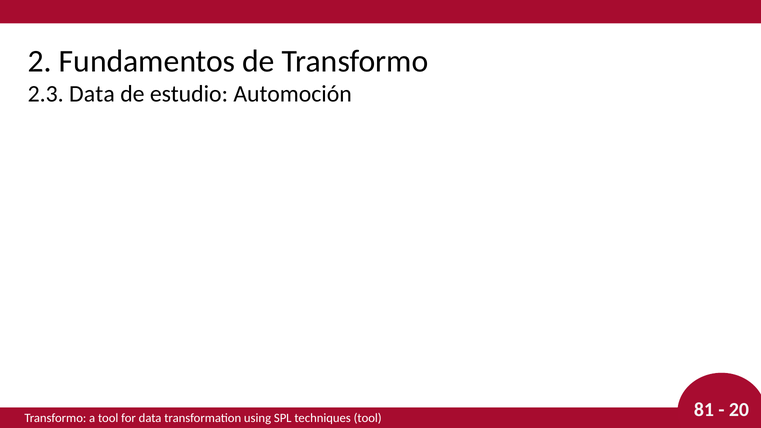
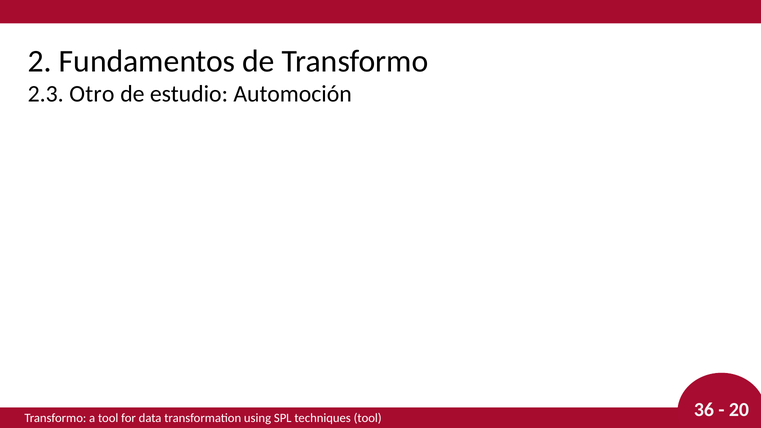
2.3 Data: Data -> Otro
81: 81 -> 36
